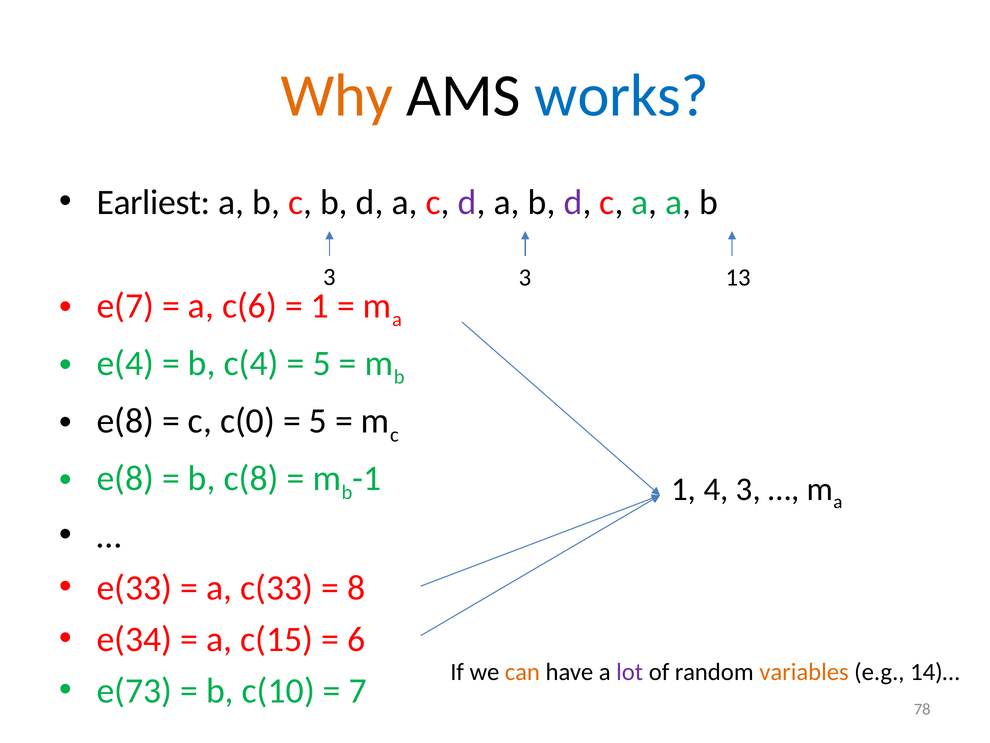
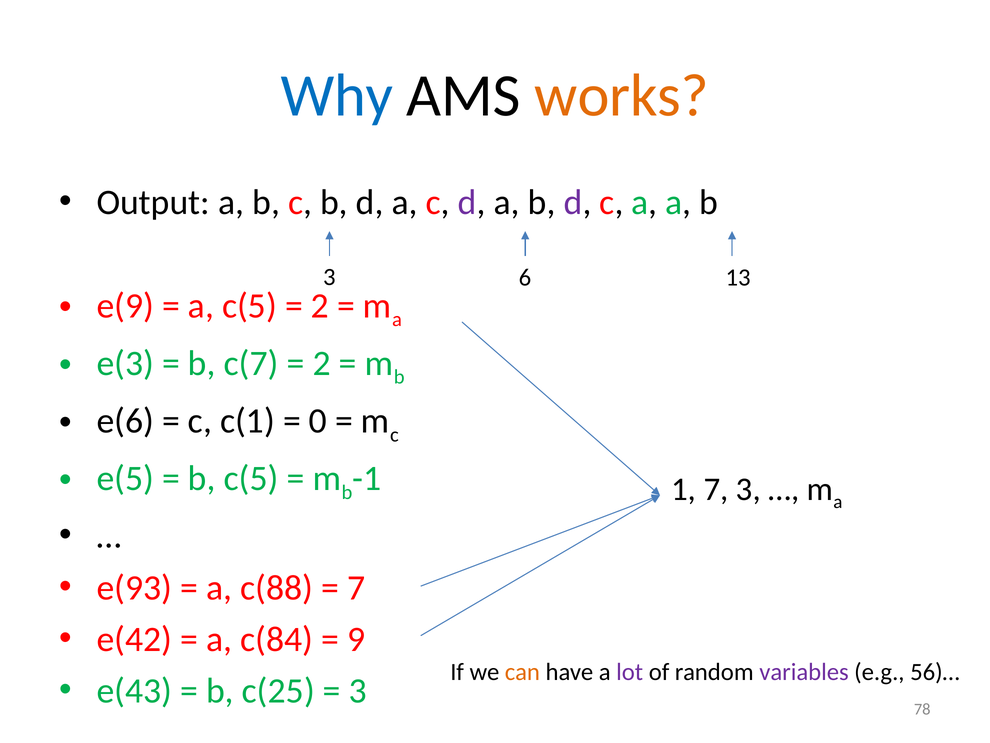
Why colour: orange -> blue
works colour: blue -> orange
Earliest: Earliest -> Output
3 3: 3 -> 6
e(7: e(7 -> e(9
a c(6: c(6 -> c(5
1 at (320, 306): 1 -> 2
e(4: e(4 -> e(3
c(4: c(4 -> c(7
5 at (322, 363): 5 -> 2
e(8 at (125, 421): e(8 -> e(6
c(0: c(0 -> c(1
5 at (318, 421): 5 -> 0
e(8 at (125, 478): e(8 -> e(5
b c(8: c(8 -> c(5
1 4: 4 -> 7
e(33: e(33 -> e(93
c(33: c(33 -> c(88
8 at (356, 587): 8 -> 7
e(34: e(34 -> e(42
c(15: c(15 -> c(84
6: 6 -> 9
variables colour: orange -> purple
14)…: 14)… -> 56)…
e(73: e(73 -> e(43
c(10: c(10 -> c(25
7 at (358, 691): 7 -> 3
